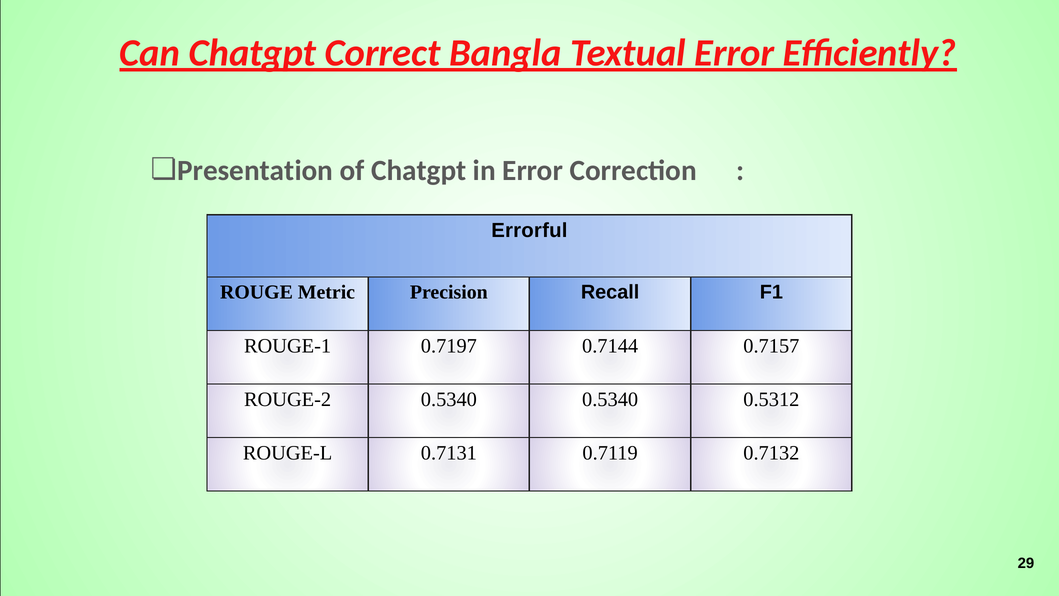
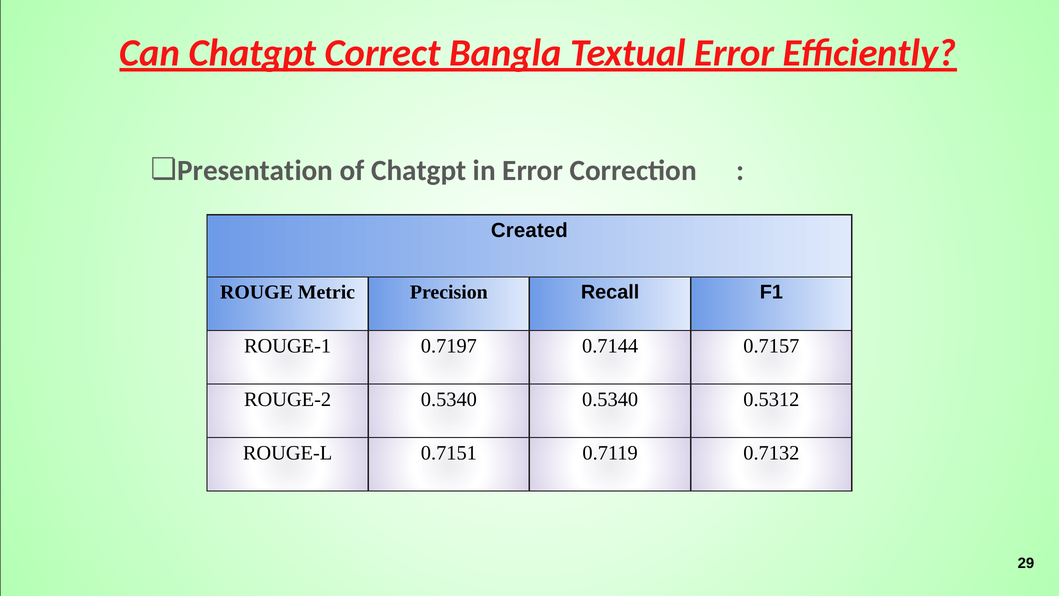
Errorful: Errorful -> Created
0.7131: 0.7131 -> 0.7151
